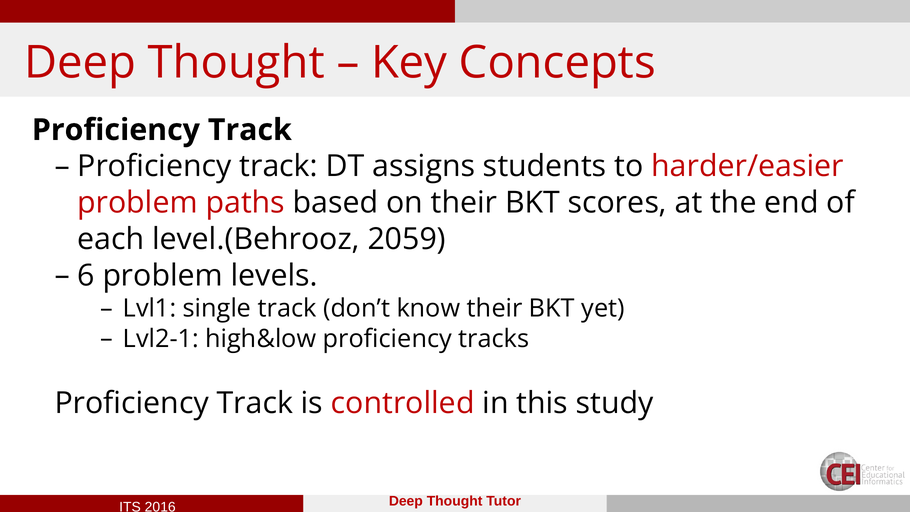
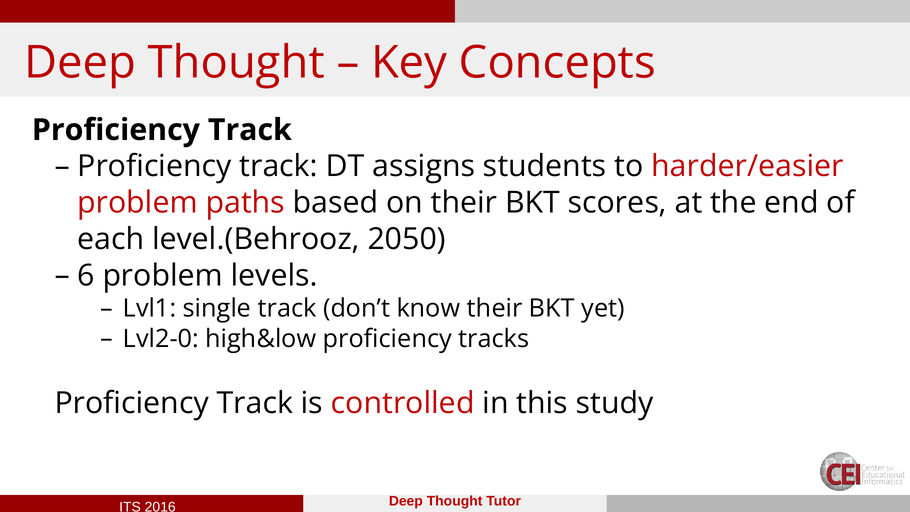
2059: 2059 -> 2050
Lvl2-1: Lvl2-1 -> Lvl2-0
